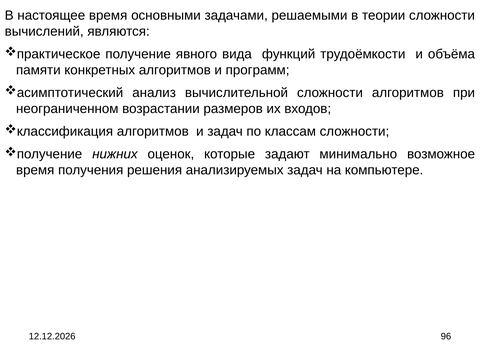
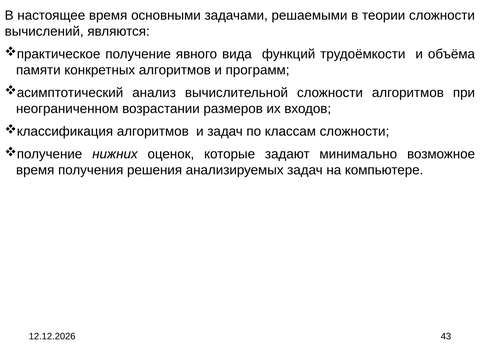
96: 96 -> 43
